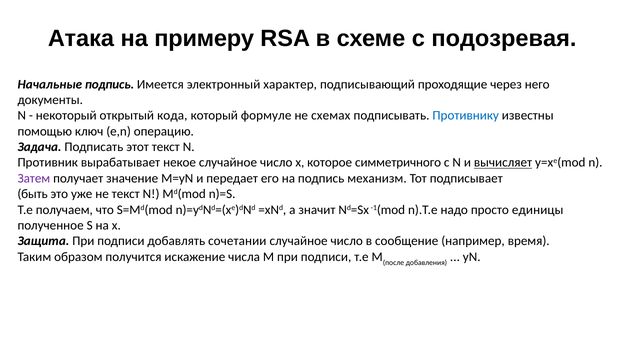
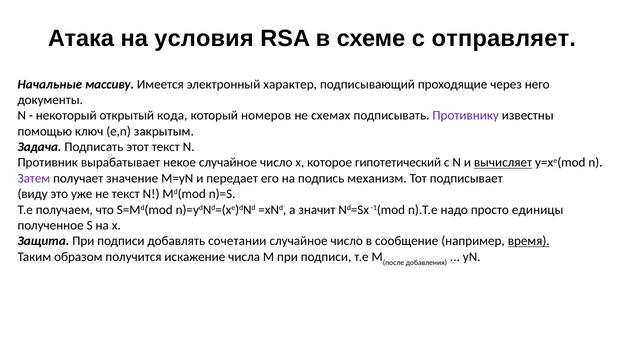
примеру: примеру -> условия
подозревая: подозревая -> отправляет
Начальные подпись: подпись -> массиву
формуле: формуле -> номеров
Противнику colour: blue -> purple
операцию: операцию -> закрытым
симметричного: симметричного -> гипотетический
быть: быть -> виду
время underline: none -> present
